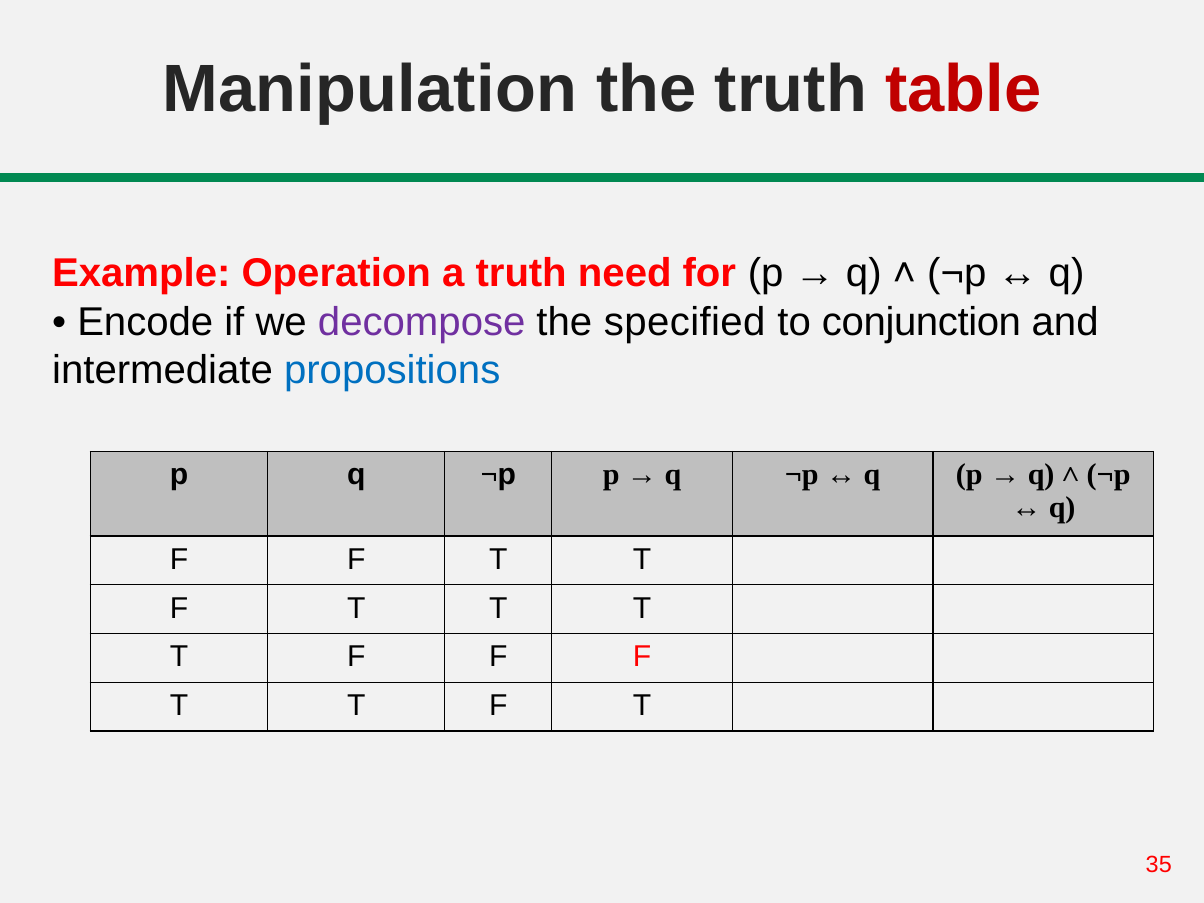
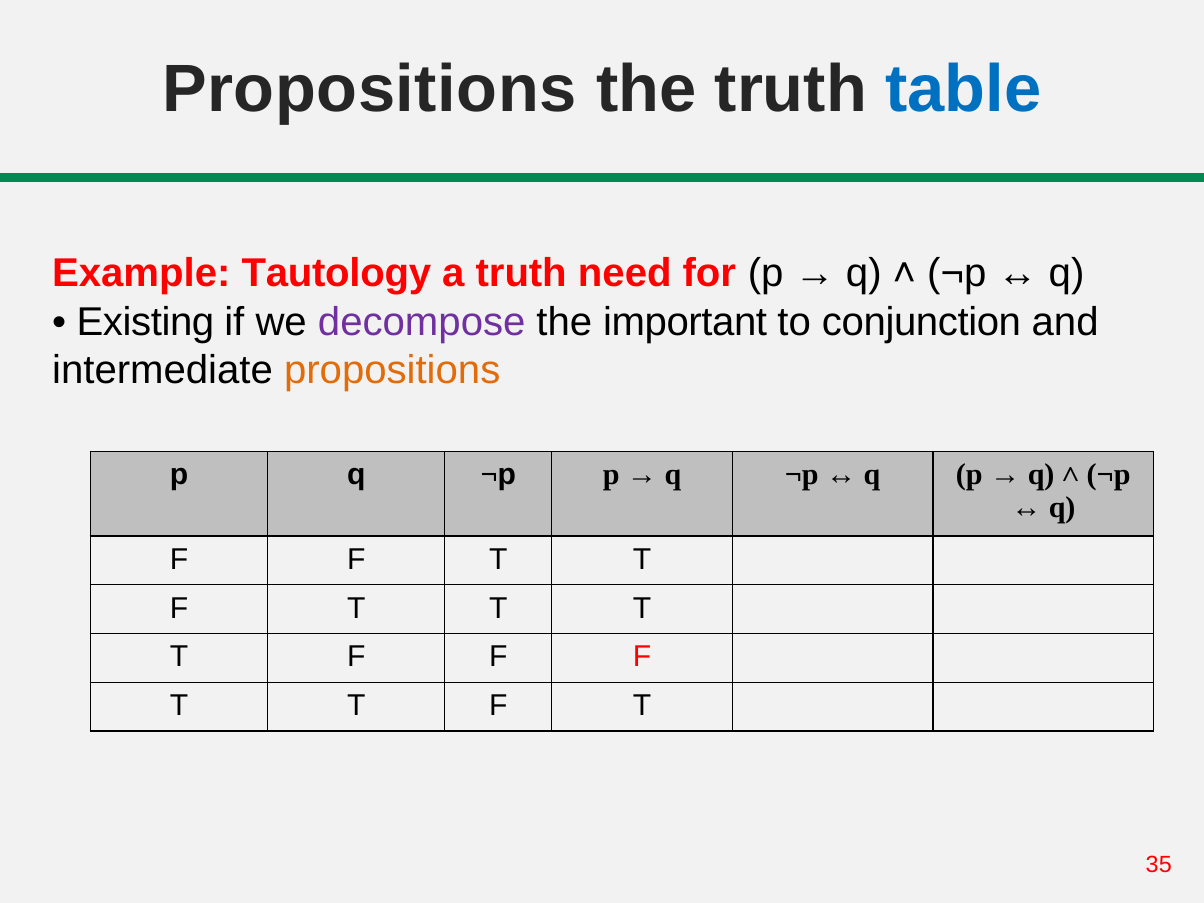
Manipulation at (370, 89): Manipulation -> Propositions
table colour: red -> blue
Operation: Operation -> Tautology
Encode: Encode -> Existing
specified: specified -> important
propositions at (392, 370) colour: blue -> orange
